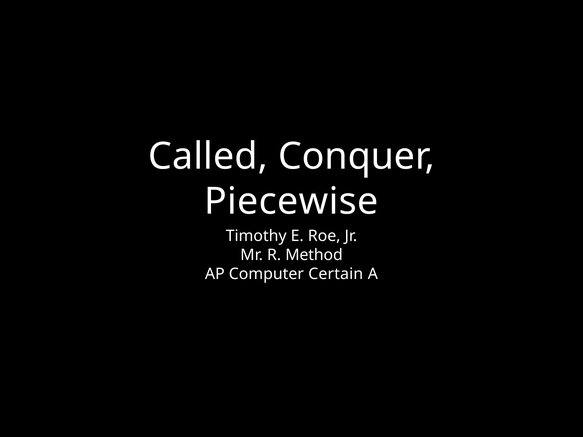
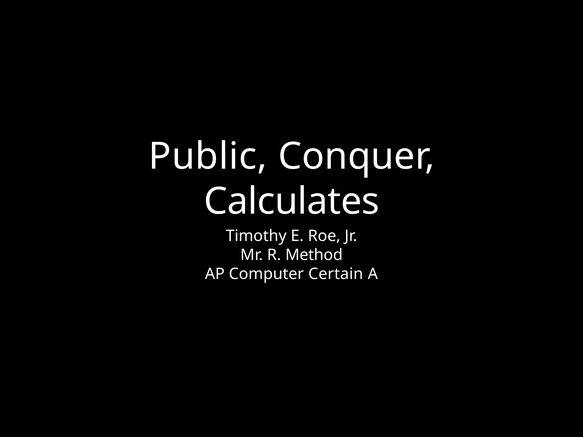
Called: Called -> Public
Piecewise: Piecewise -> Calculates
